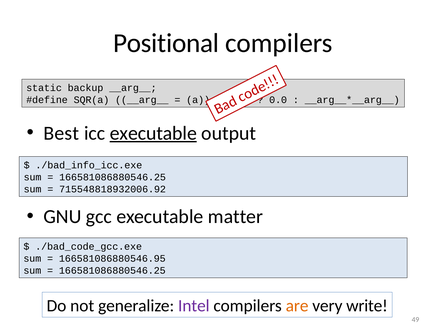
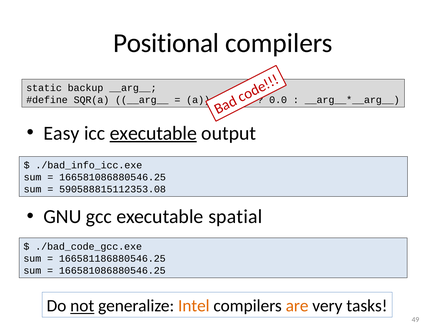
Best: Best -> Easy
715548818932006.92: 715548818932006.92 -> 590588815112353.08
matter: matter -> spatial
166581086880546.95: 166581086880546.95 -> 166581186880546.25
not underline: none -> present
Intel colour: purple -> orange
write: write -> tasks
